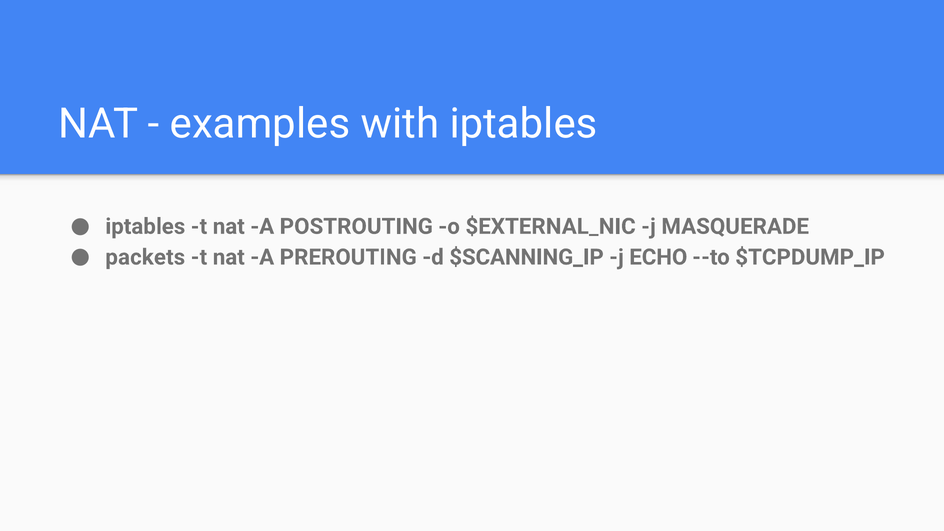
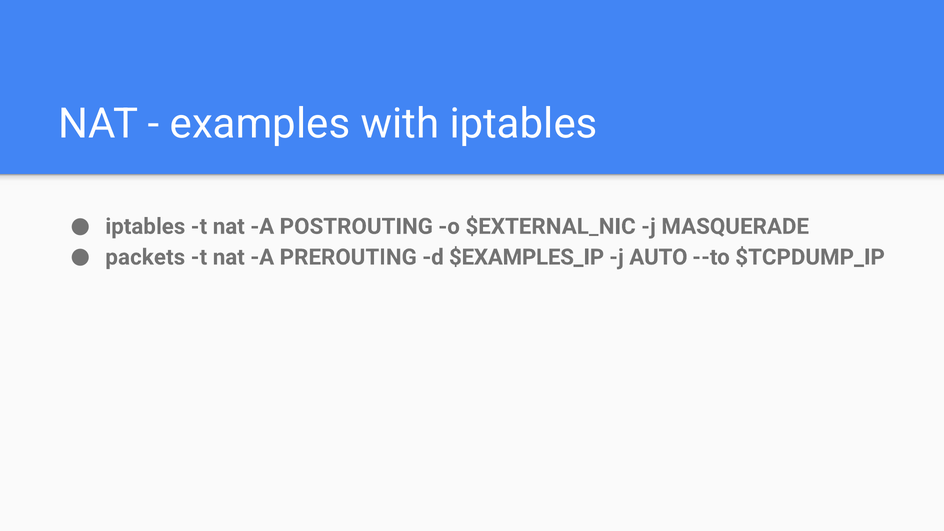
$SCANNING_IP: $SCANNING_IP -> $EXAMPLES_IP
ECHO: ECHO -> AUTO
